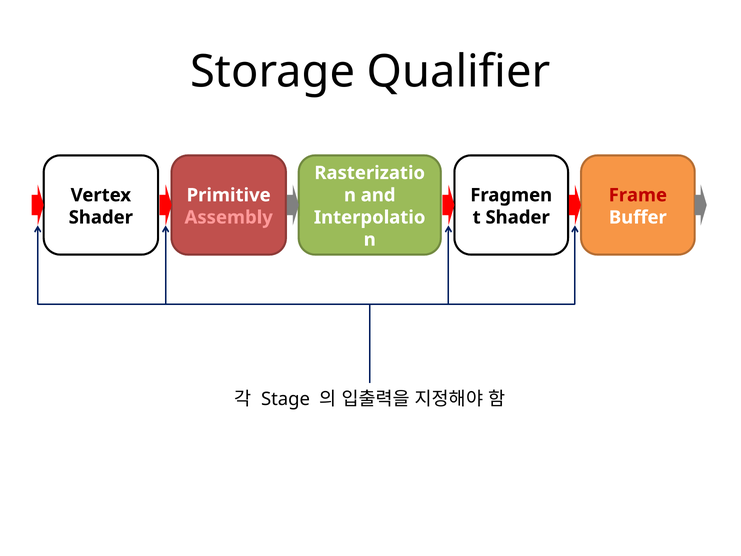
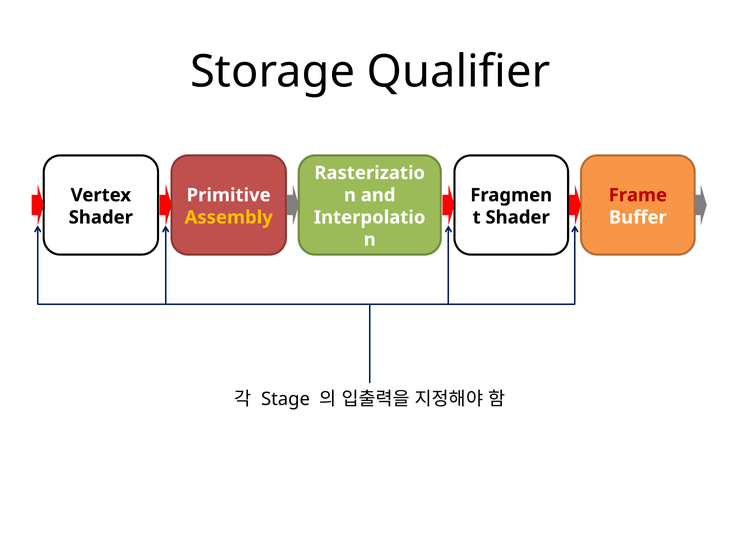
Assembly colour: pink -> yellow
